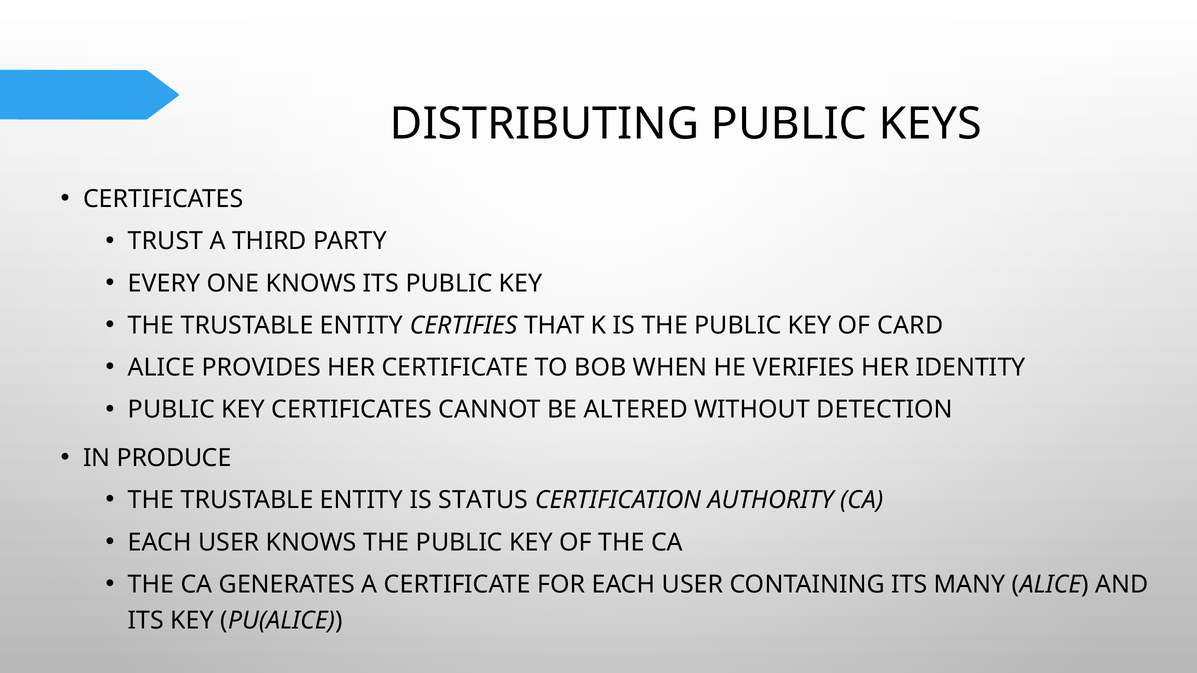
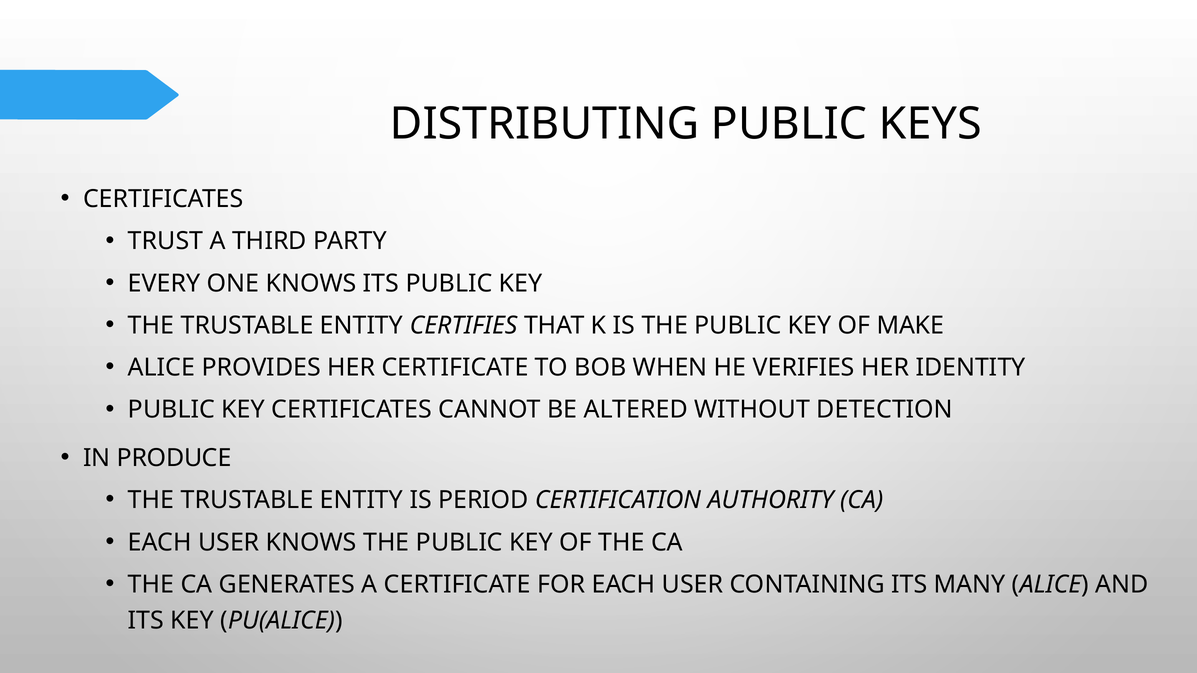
CARD: CARD -> MAKE
STATUS: STATUS -> PERIOD
